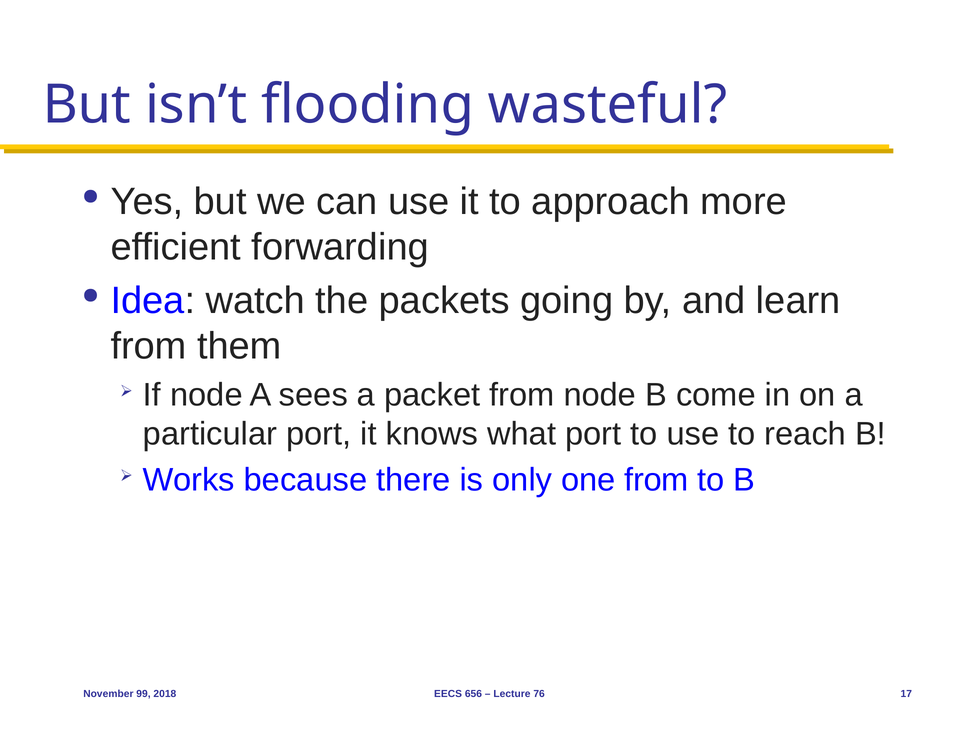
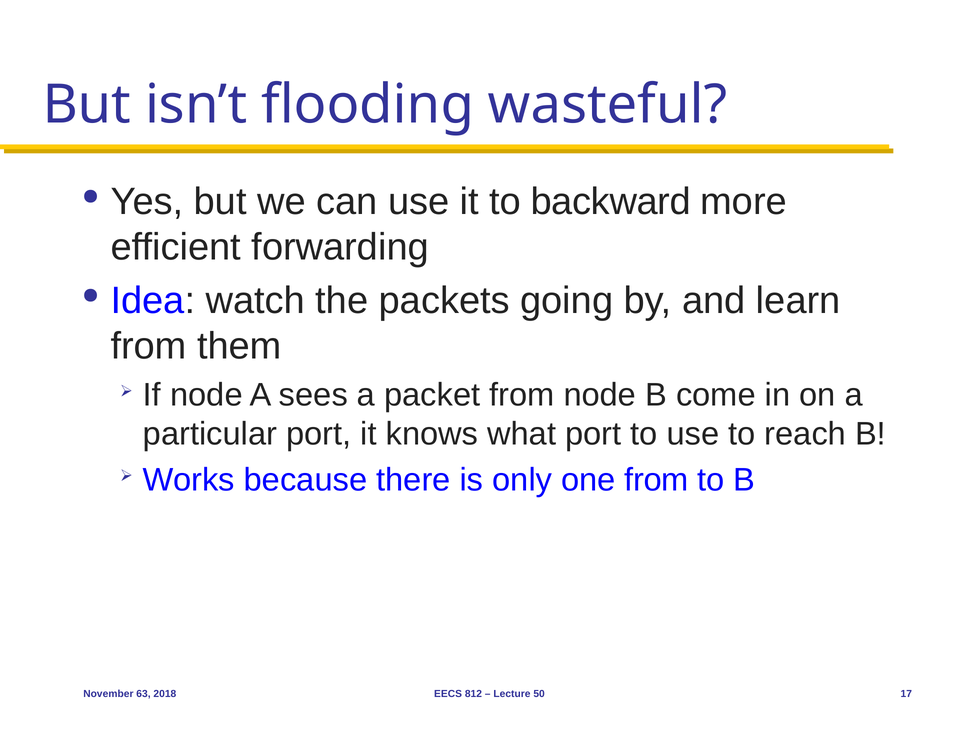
approach: approach -> backward
99: 99 -> 63
656: 656 -> 812
76: 76 -> 50
